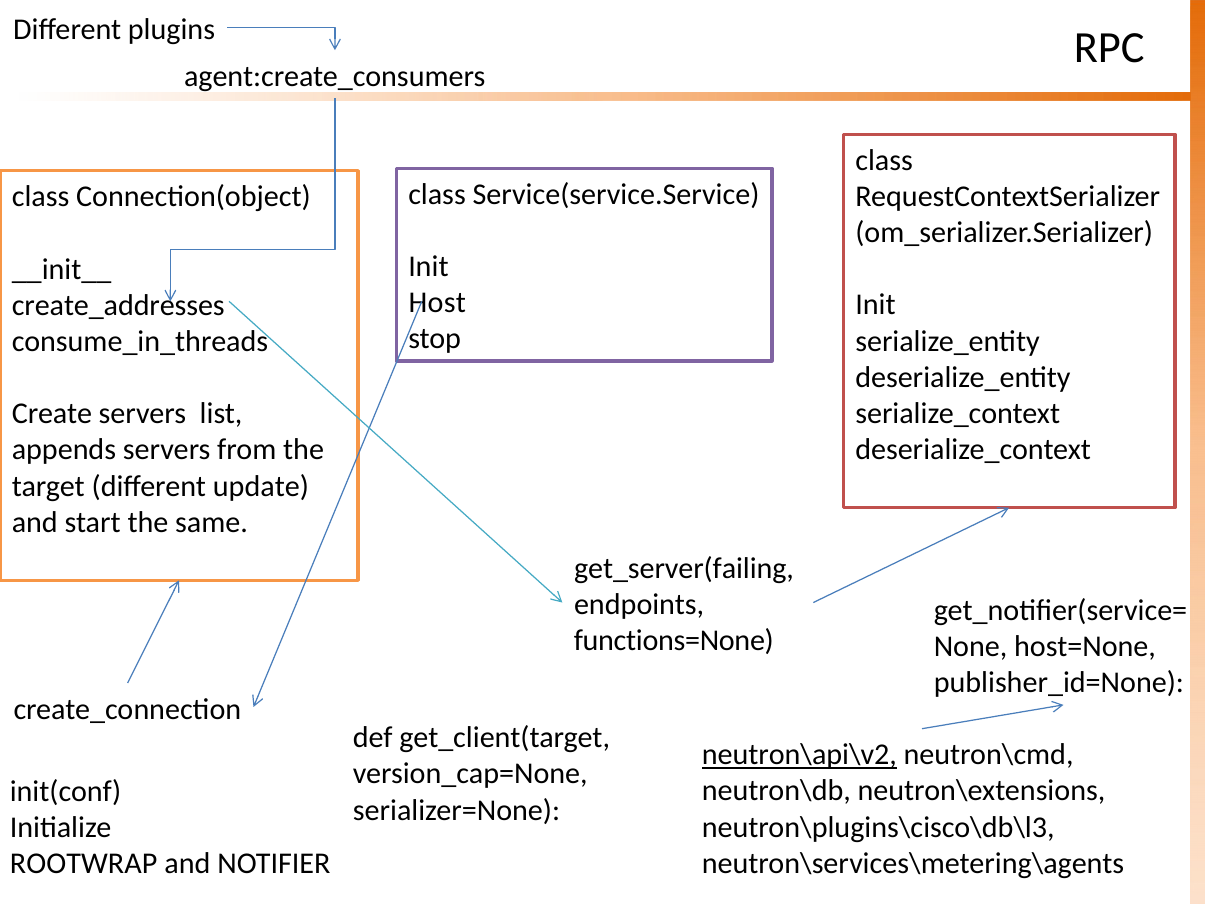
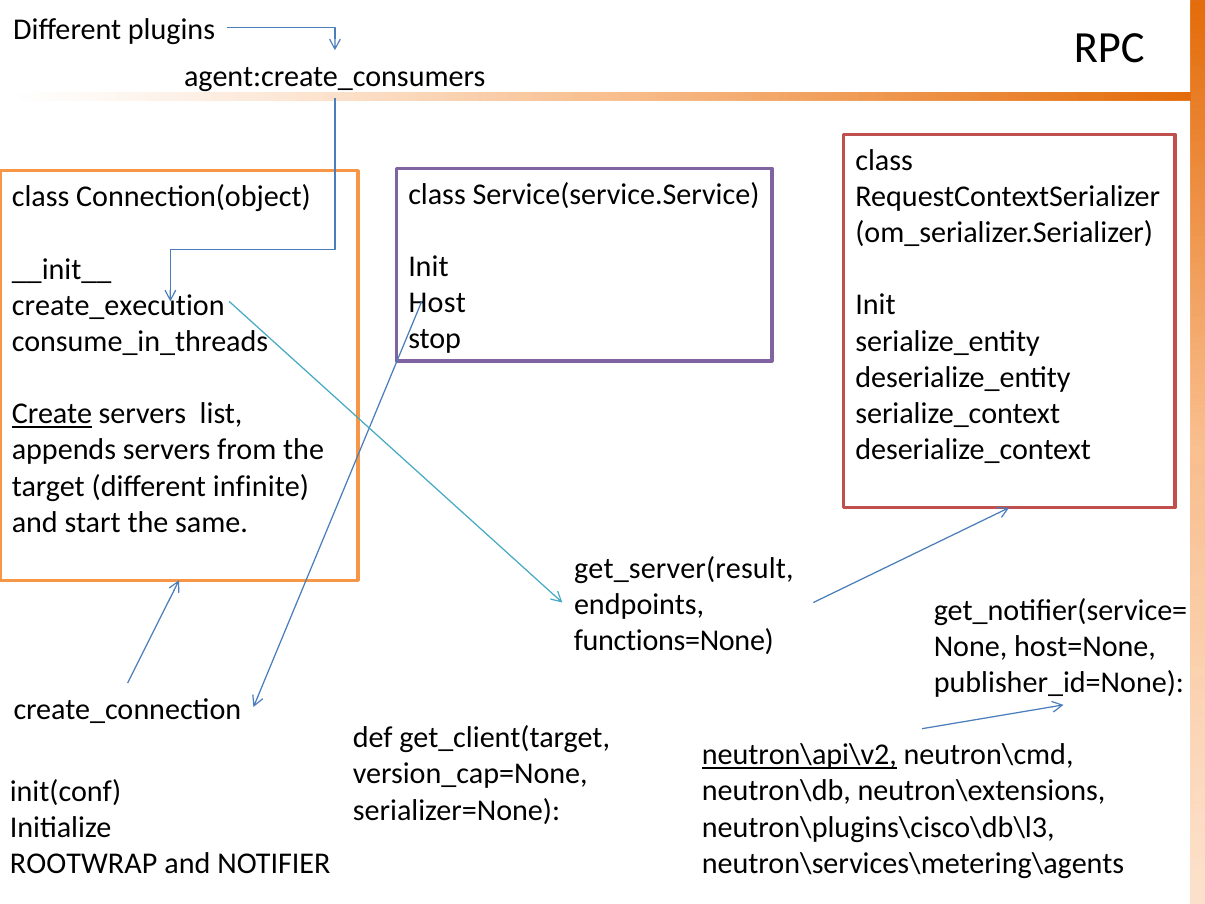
create_addresses: create_addresses -> create_execution
Create underline: none -> present
update: update -> infinite
get_server(failing: get_server(failing -> get_server(result
